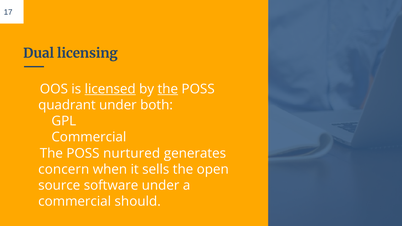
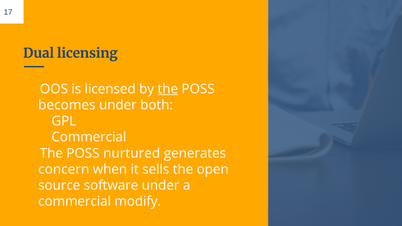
licensed underline: present -> none
quadrant: quadrant -> becomes
should: should -> modify
